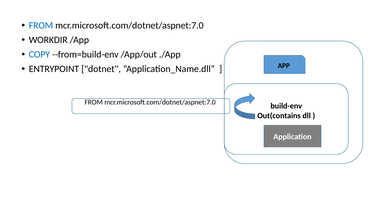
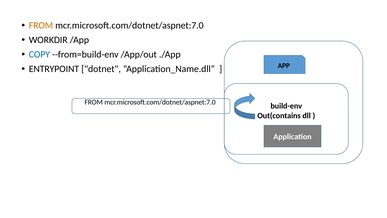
FROM at (41, 25) colour: blue -> orange
